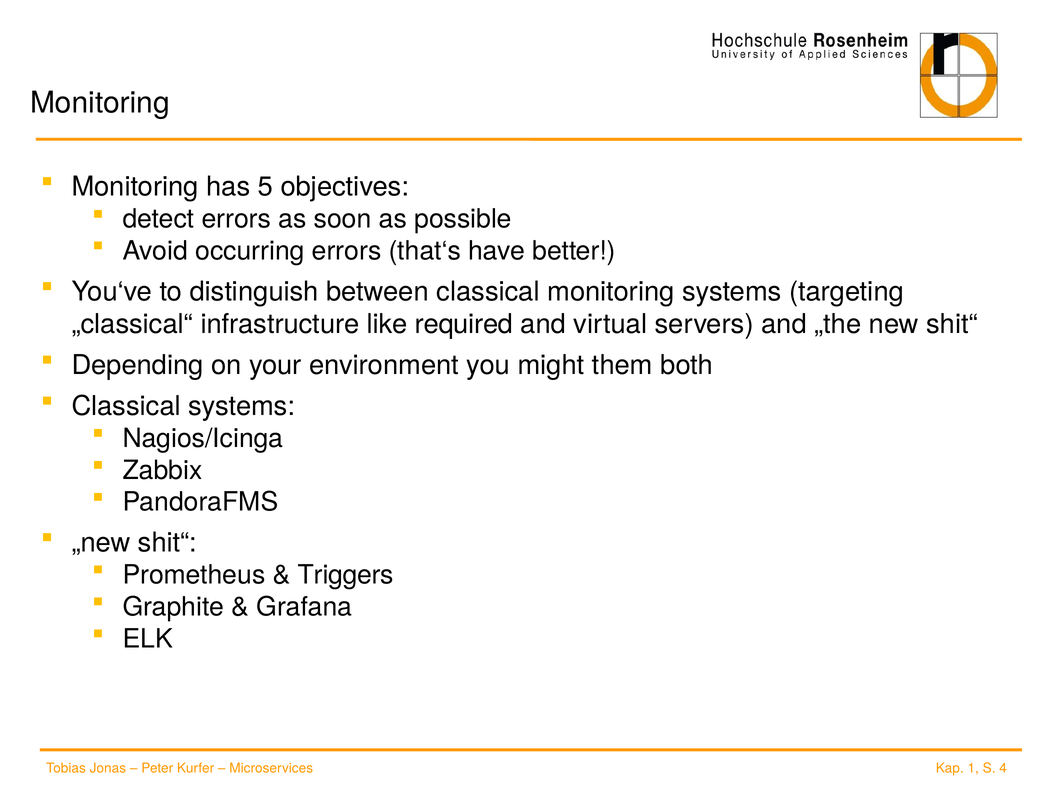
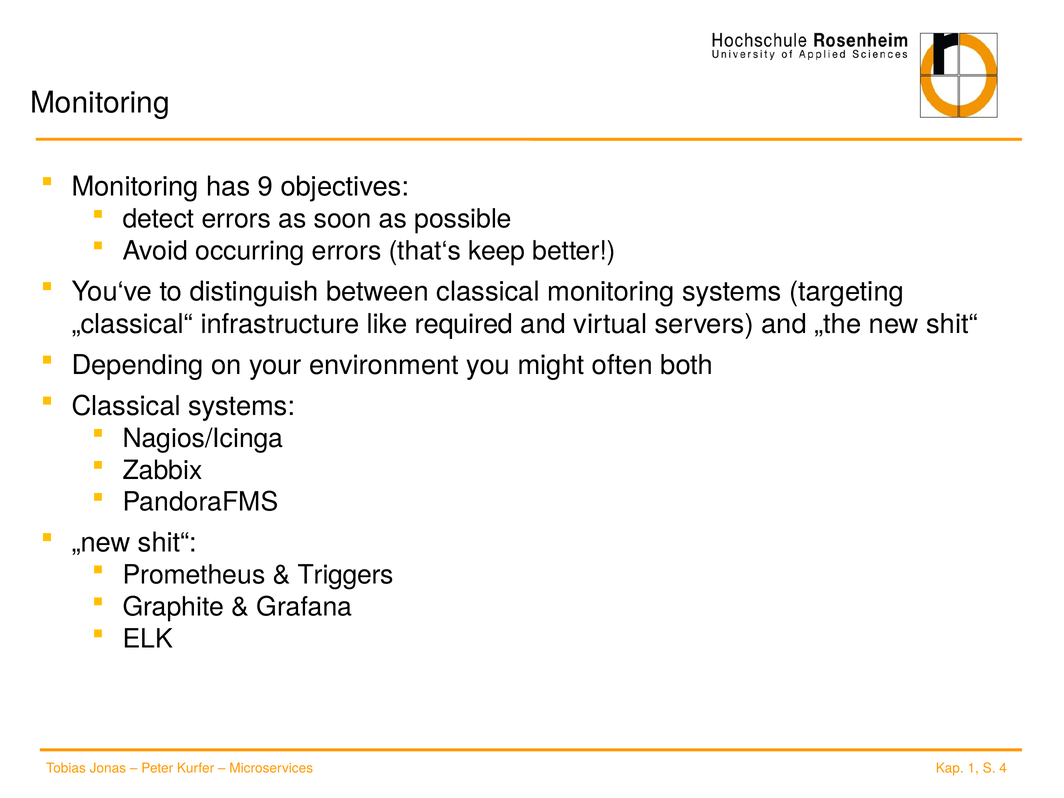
5: 5 -> 9
have: have -> keep
them: them -> often
